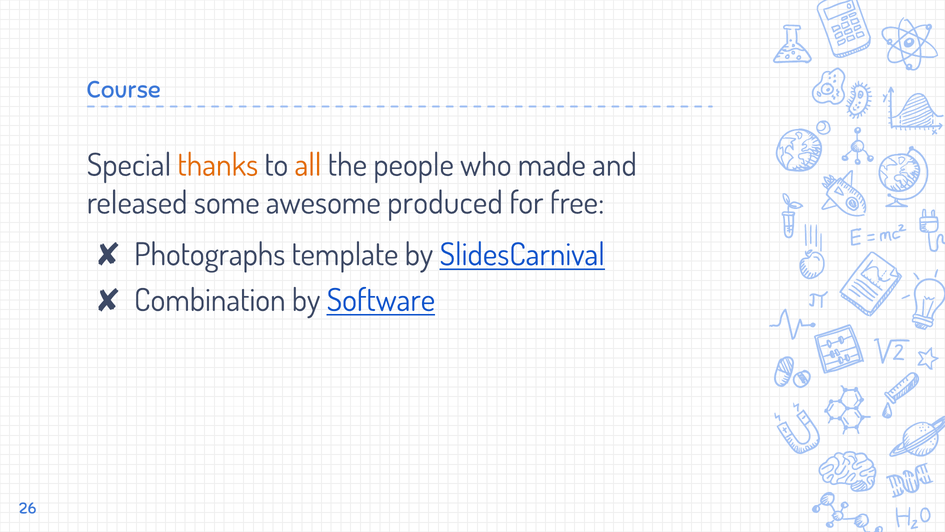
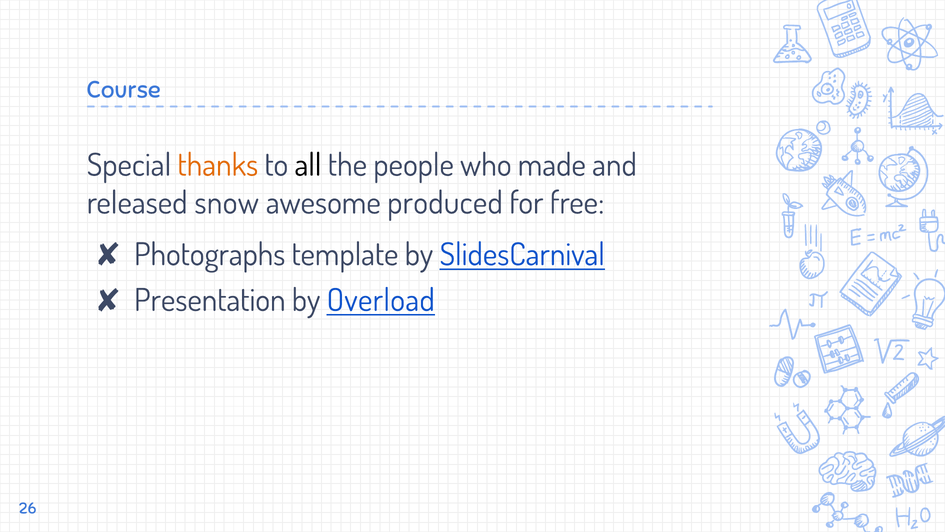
all colour: orange -> black
some: some -> snow
Combination: Combination -> Presentation
Software: Software -> Overload
